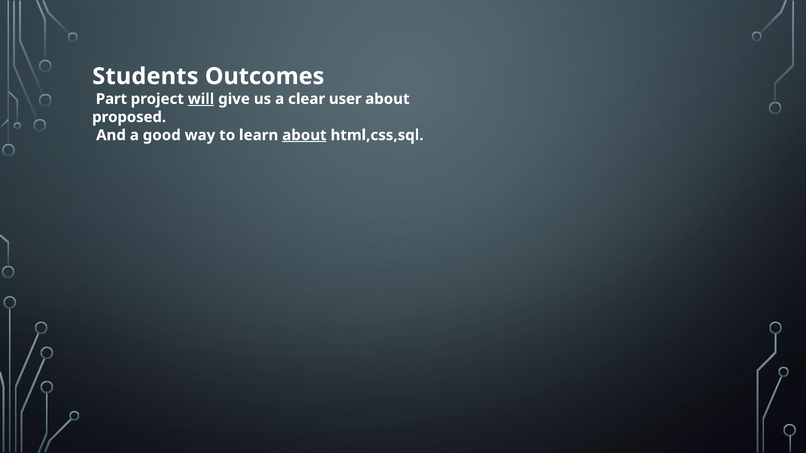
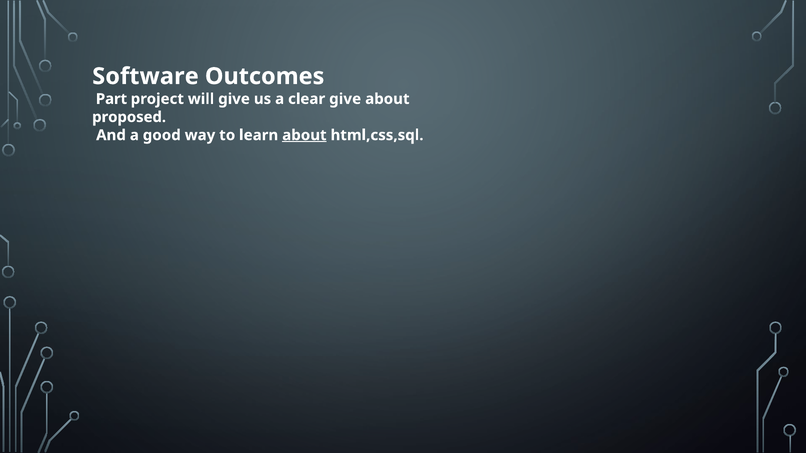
Students: Students -> Software
will underline: present -> none
clear user: user -> give
